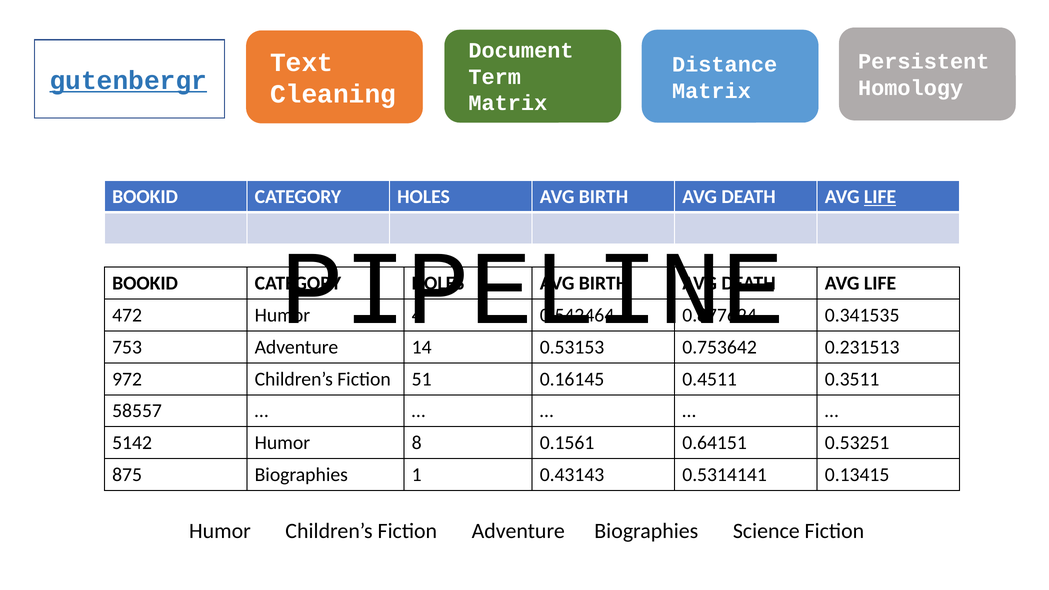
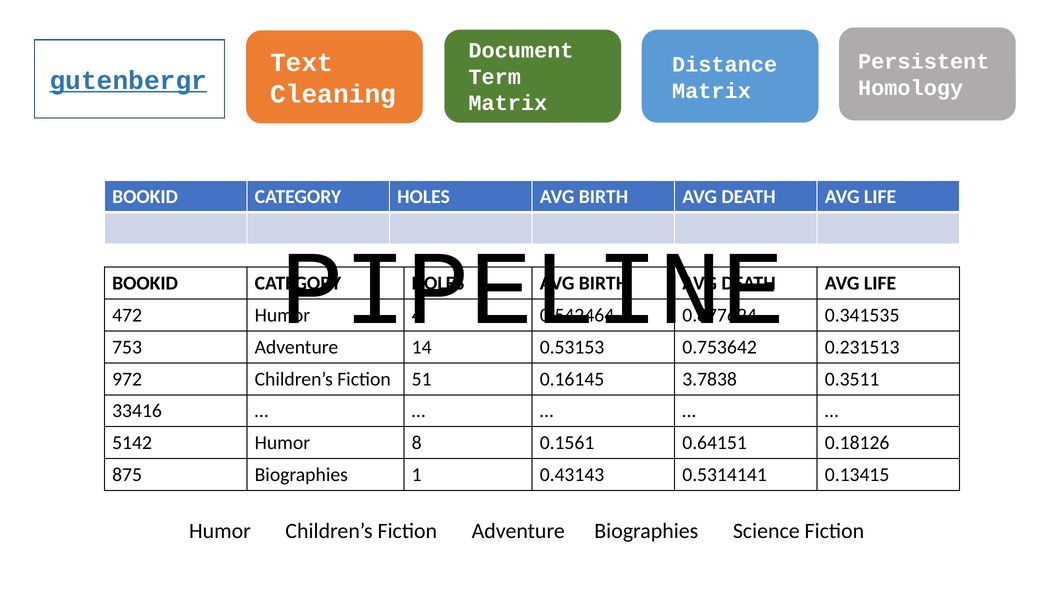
LIFE at (880, 197) underline: present -> none
0.4511: 0.4511 -> 3.7838
58557: 58557 -> 33416
0.53251: 0.53251 -> 0.18126
